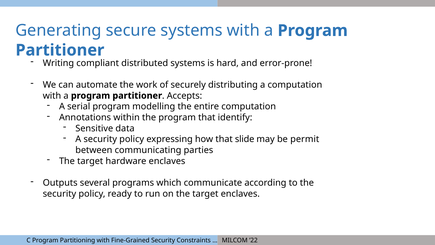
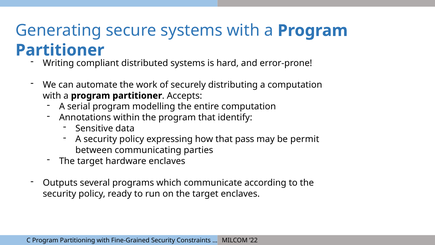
slide: slide -> pass
